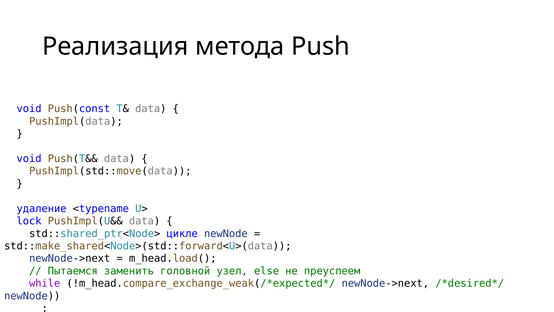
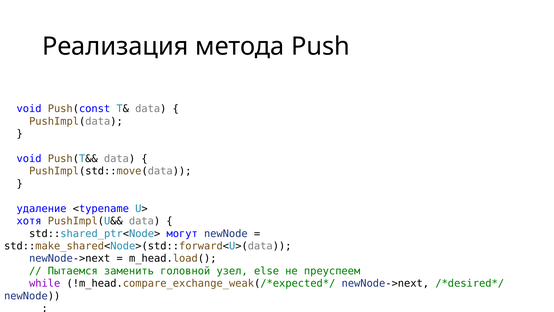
lock: lock -> хотя
цикле: цикле -> могут
